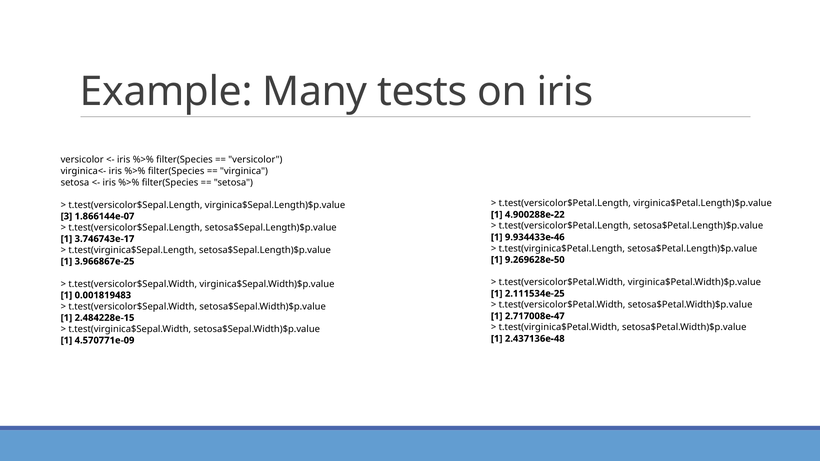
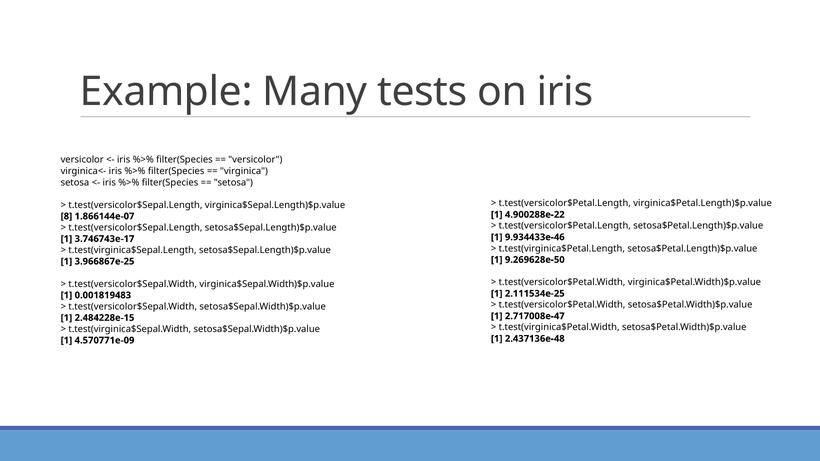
3: 3 -> 8
